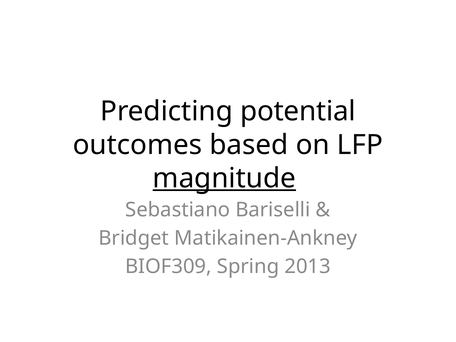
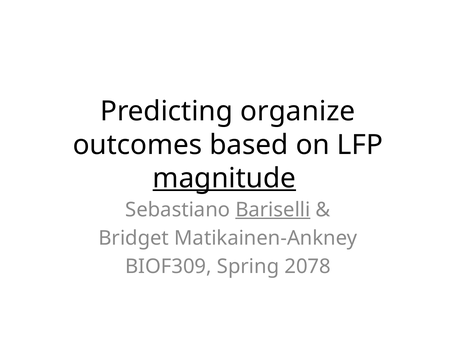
potential: potential -> organize
Bariselli underline: none -> present
2013: 2013 -> 2078
